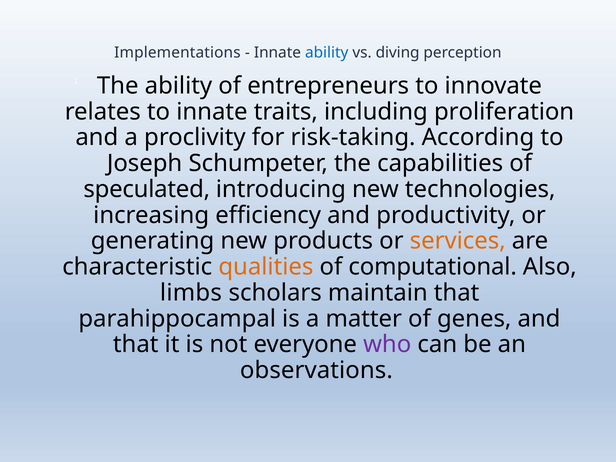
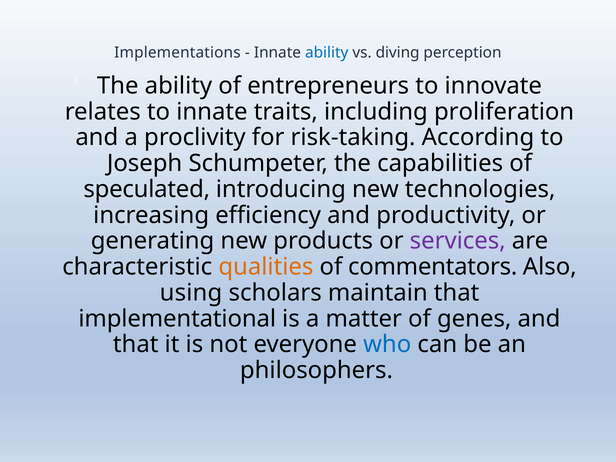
services colour: orange -> purple
computational: computational -> commentators
limbs: limbs -> using
parahippocampal: parahippocampal -> implementational
who colour: purple -> blue
observations: observations -> philosophers
